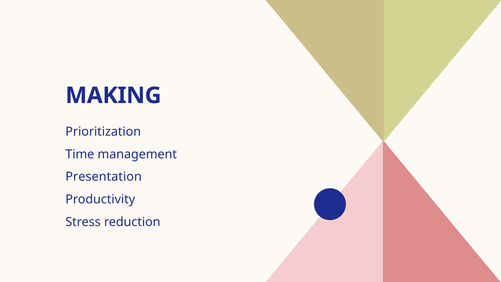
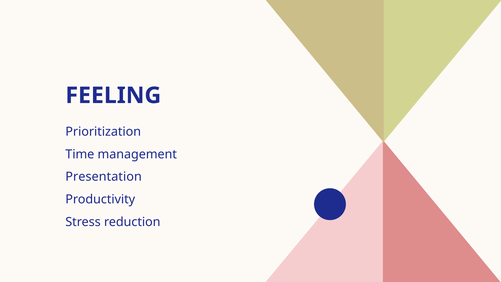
MAKING: MAKING -> FEELING
